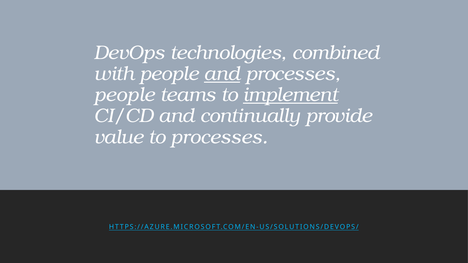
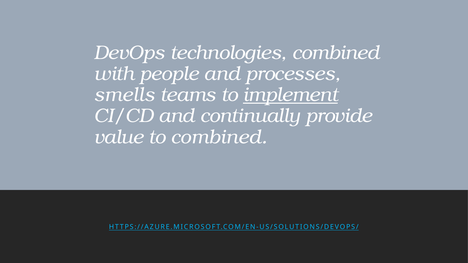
and at (222, 74) underline: present -> none
people at (124, 95): people -> smells
to processes: processes -> combined
